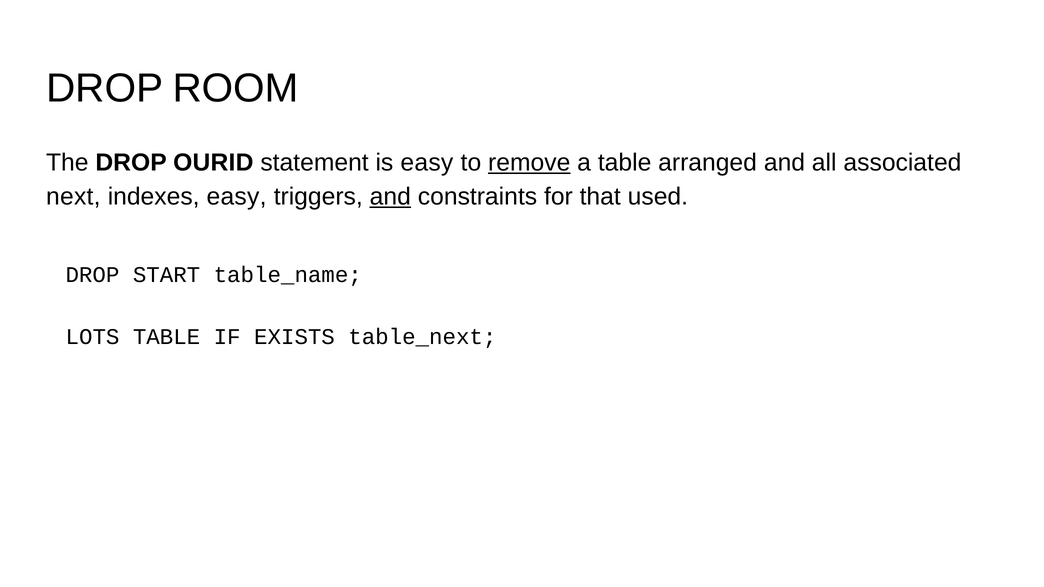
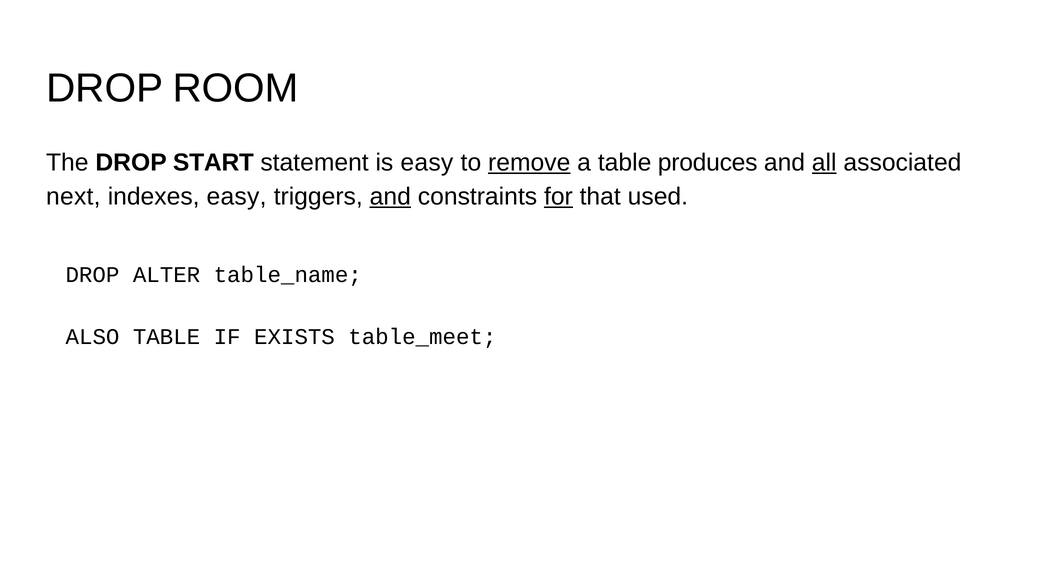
OURID: OURID -> START
arranged: arranged -> produces
all underline: none -> present
for underline: none -> present
START: START -> ALTER
LOTS: LOTS -> ALSO
table_next: table_next -> table_meet
